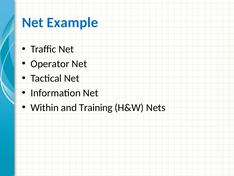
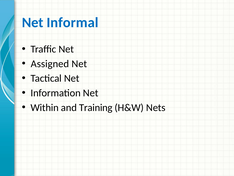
Example: Example -> Informal
Operator: Operator -> Assigned
